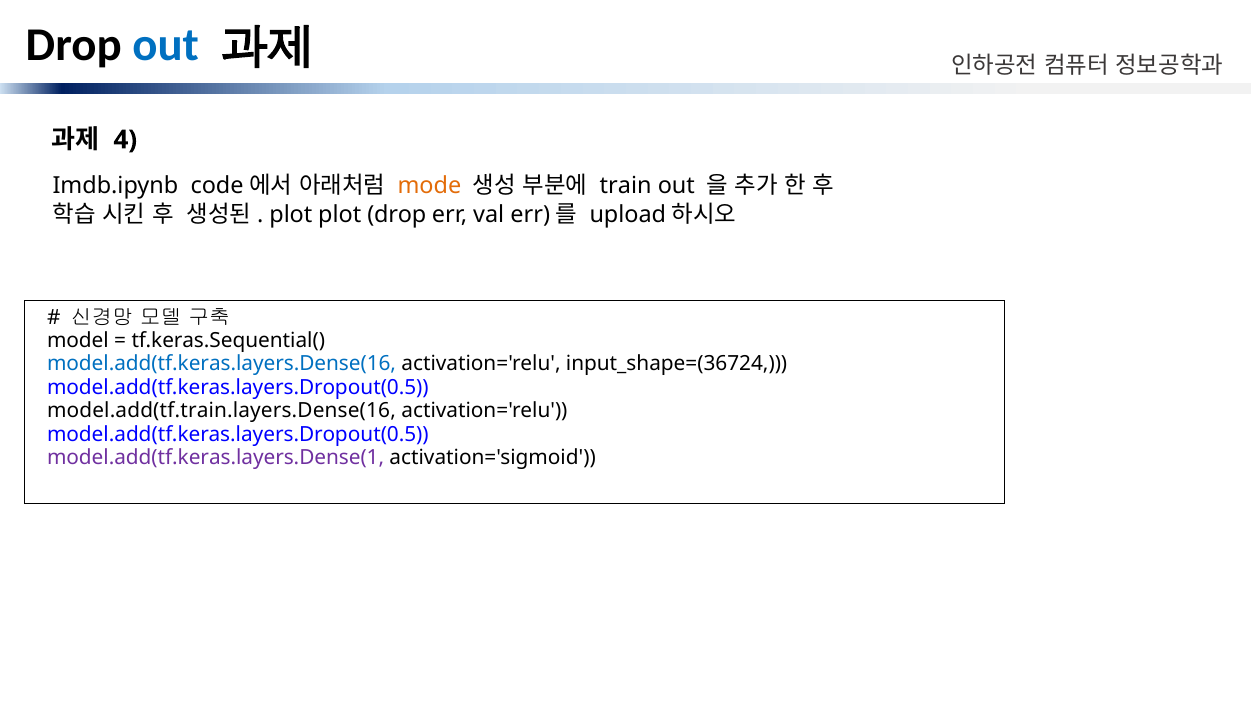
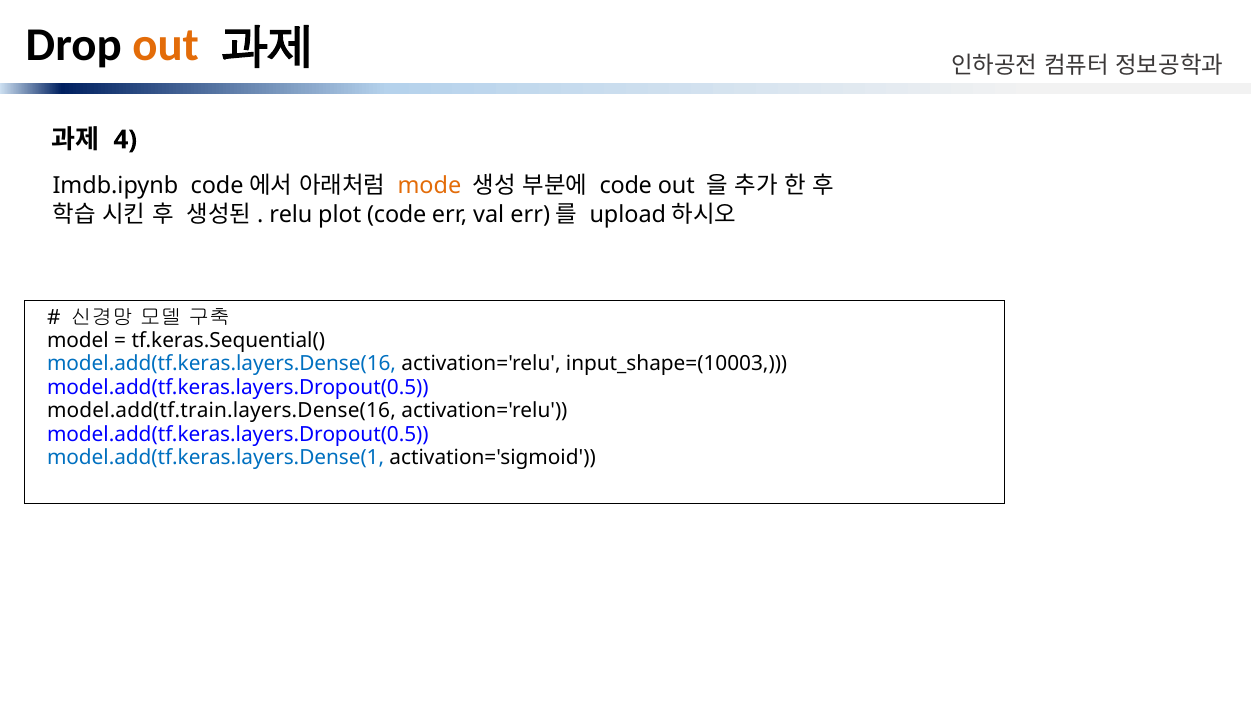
out at (166, 45) colour: blue -> orange
train at (626, 186): train -> code
plot at (291, 214): plot -> relu
plot drop: drop -> code
input_shape=(36724: input_shape=(36724 -> input_shape=(10003
model.add(tf.keras.layers.Dense(1 colour: purple -> blue
